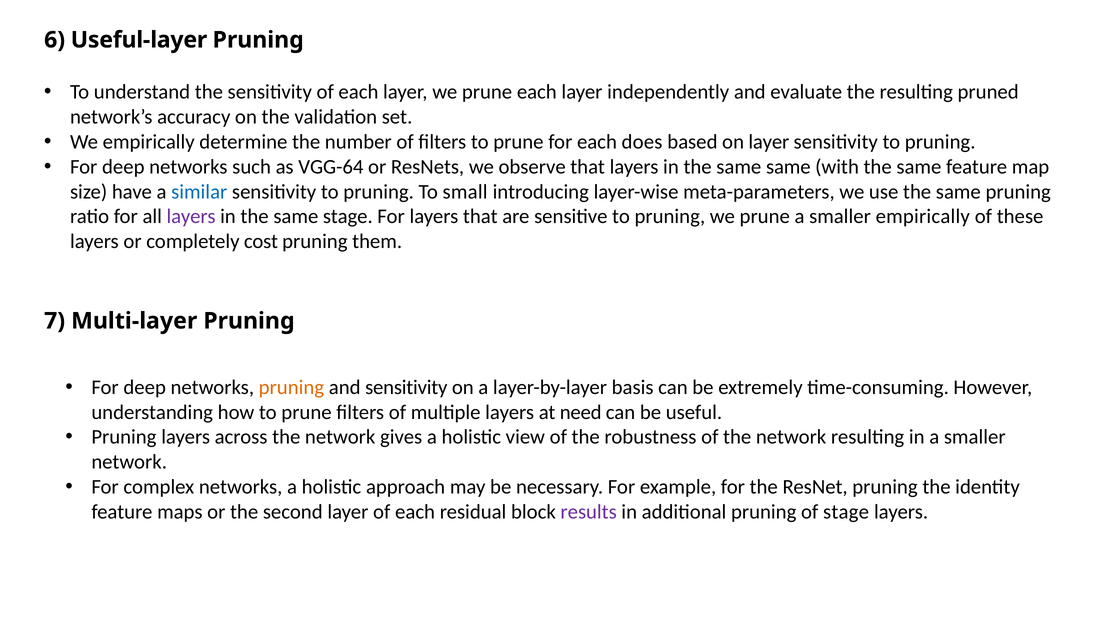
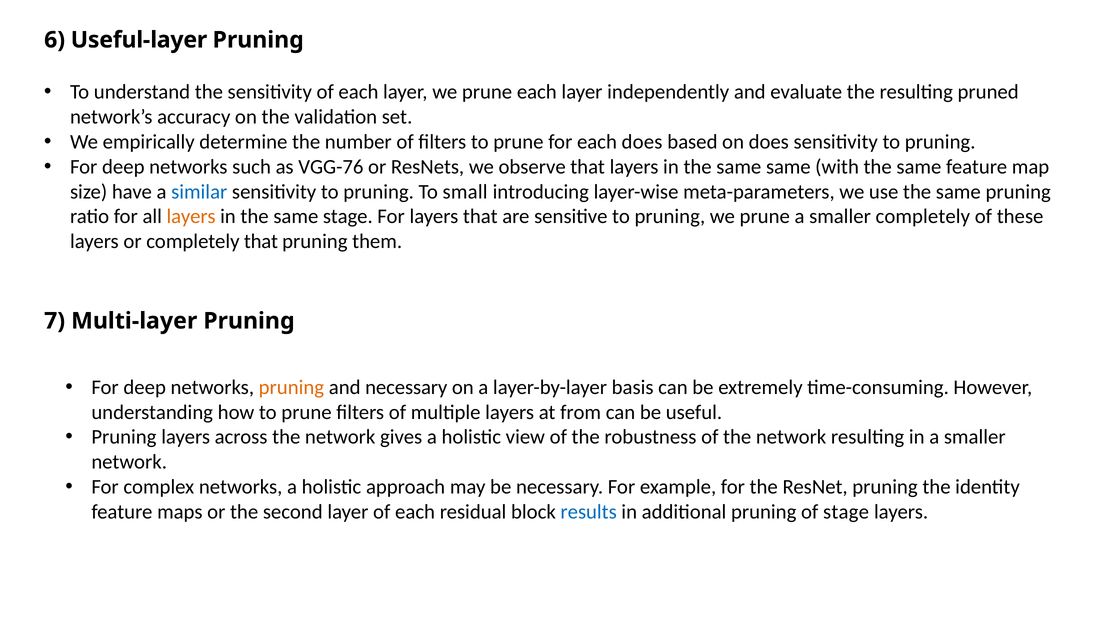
on layer: layer -> does
VGG-64: VGG-64 -> VGG-76
layers at (191, 217) colour: purple -> orange
smaller empirically: empirically -> completely
completely cost: cost -> that
and sensitivity: sensitivity -> necessary
need: need -> from
results colour: purple -> blue
